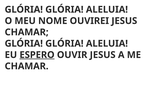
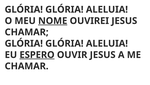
NOME underline: none -> present
